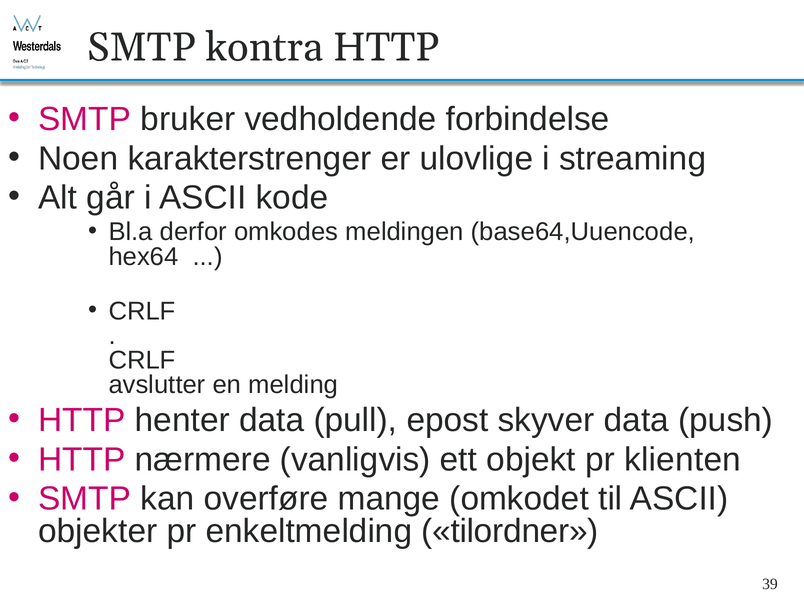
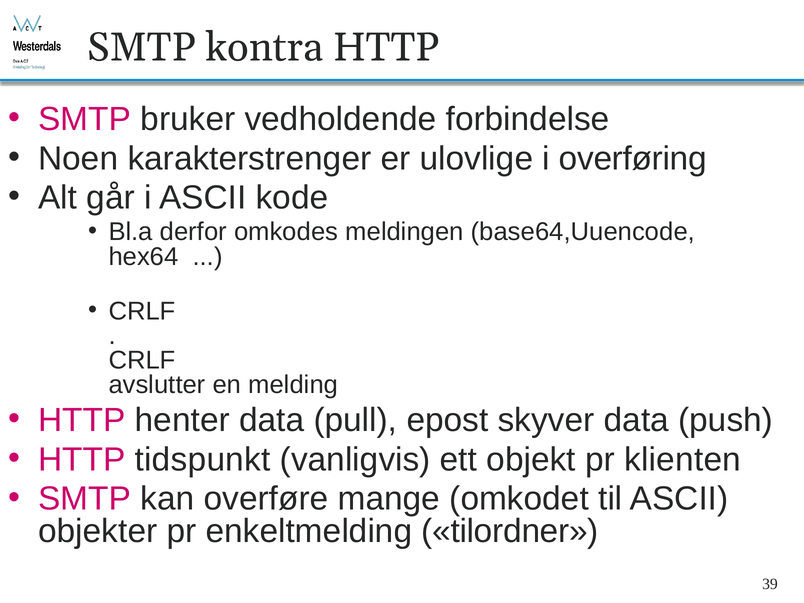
streaming: streaming -> overføring
nærmere: nærmere -> tidspunkt
